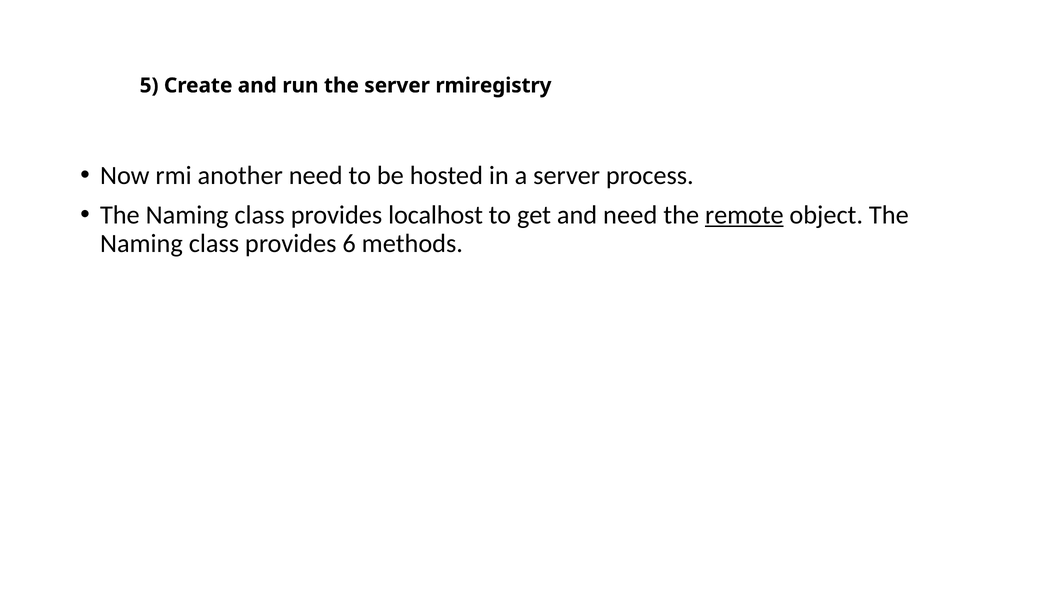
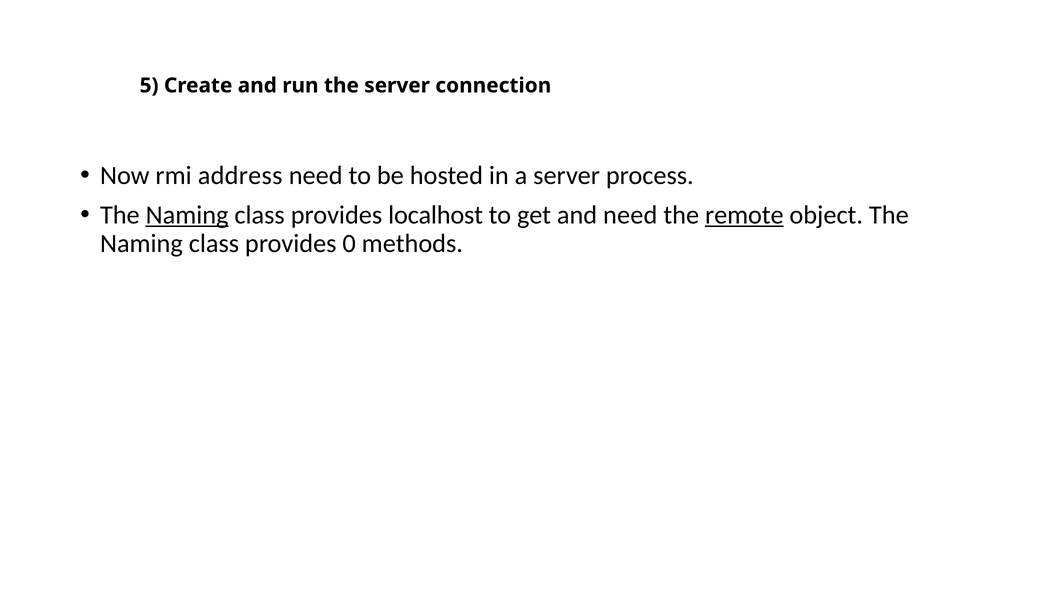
rmiregistry: rmiregistry -> connection
another: another -> address
Naming at (187, 215) underline: none -> present
6: 6 -> 0
